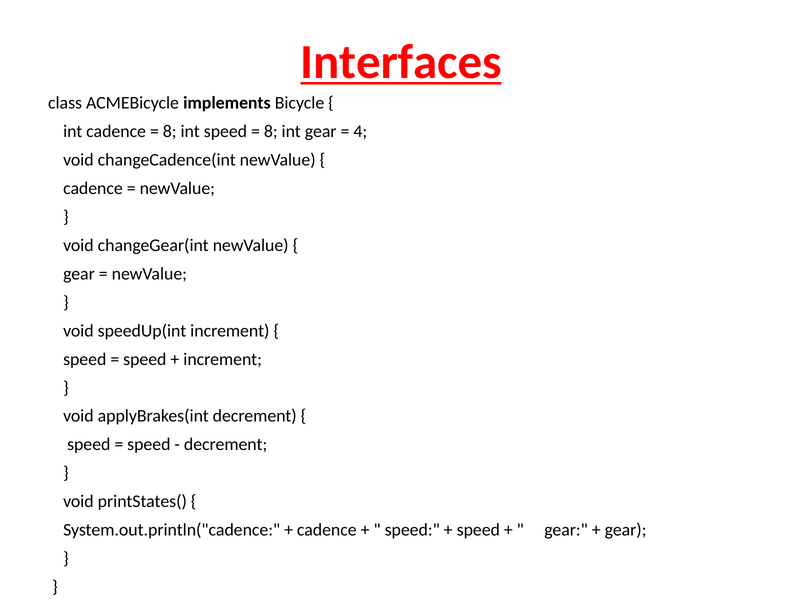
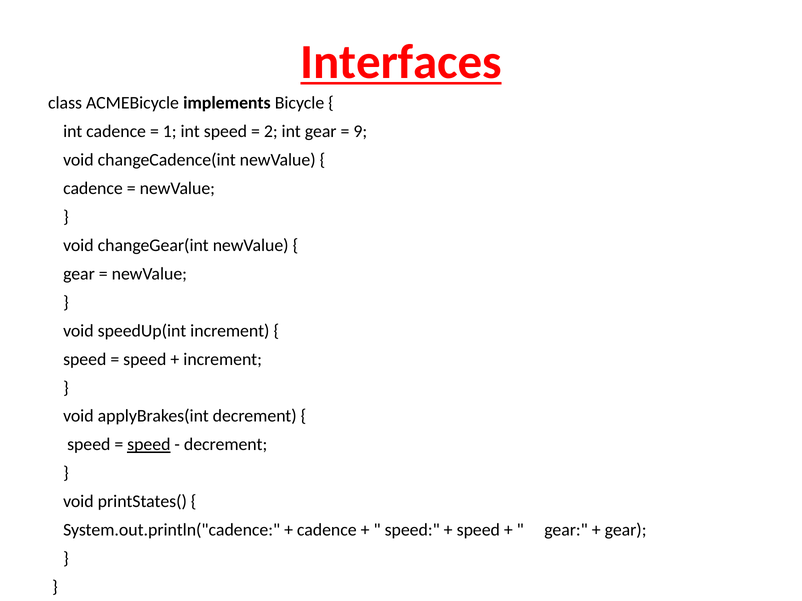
8 at (170, 131): 8 -> 1
8 at (271, 131): 8 -> 2
4: 4 -> 9
speed at (149, 445) underline: none -> present
